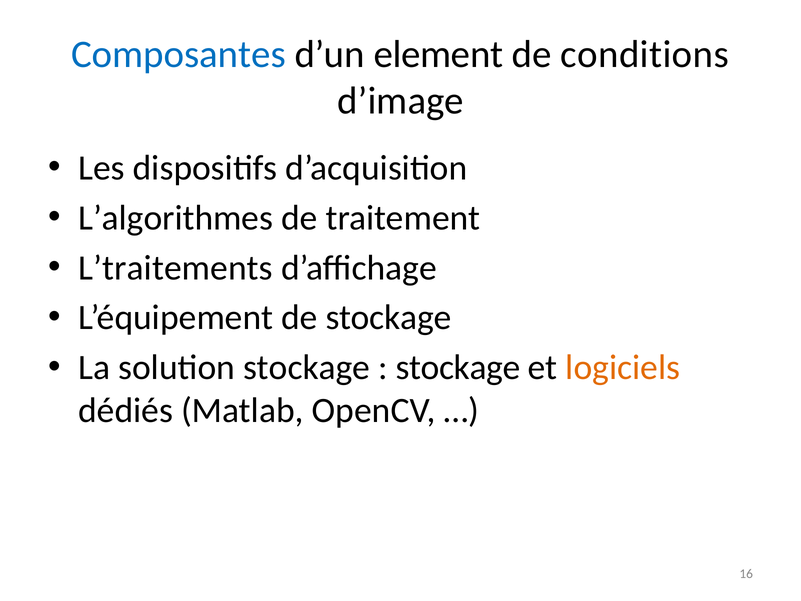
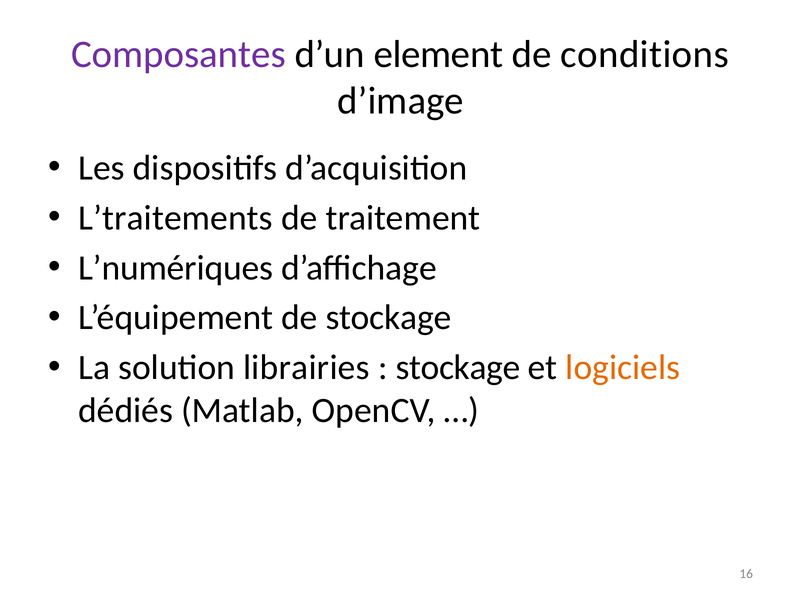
Composantes colour: blue -> purple
L’algorithmes: L’algorithmes -> L’traitements
L’traitements: L’traitements -> L’numériques
solution stockage: stockage -> librairies
